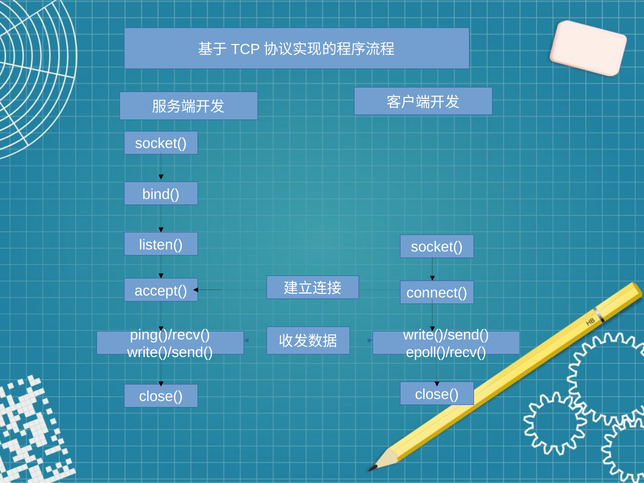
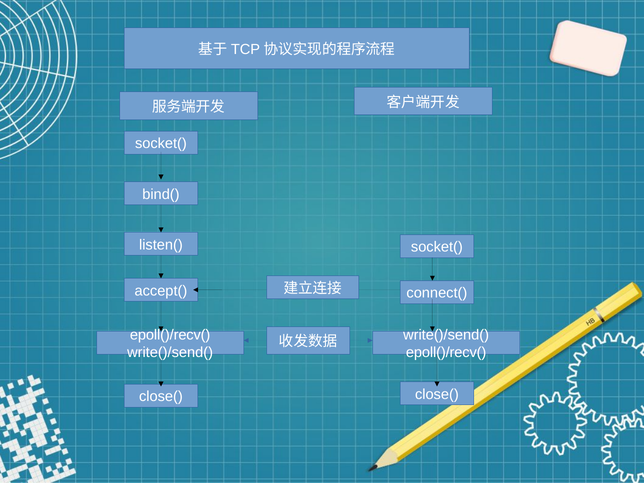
ping()/recv( at (170, 335): ping()/recv( -> epoll()/recv(
